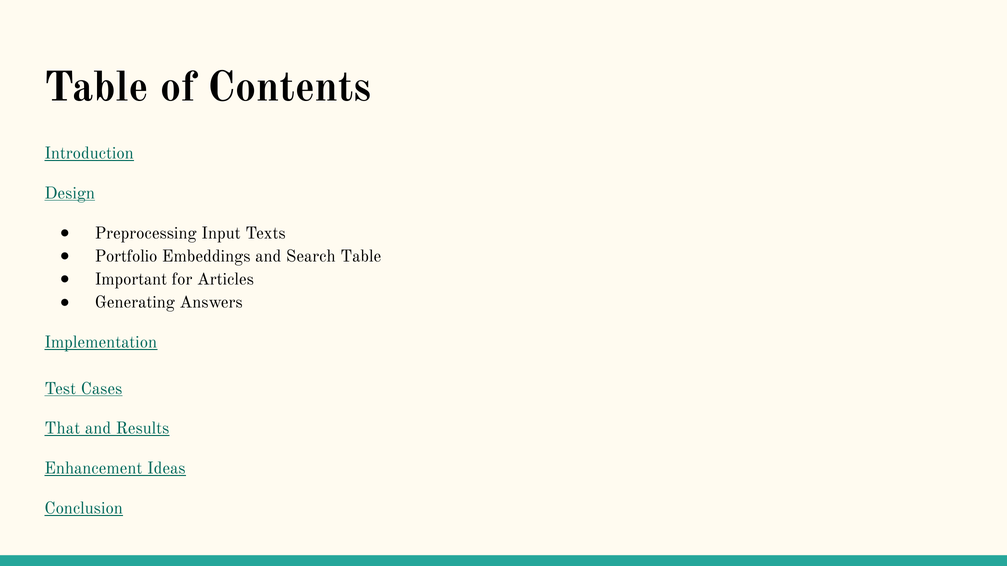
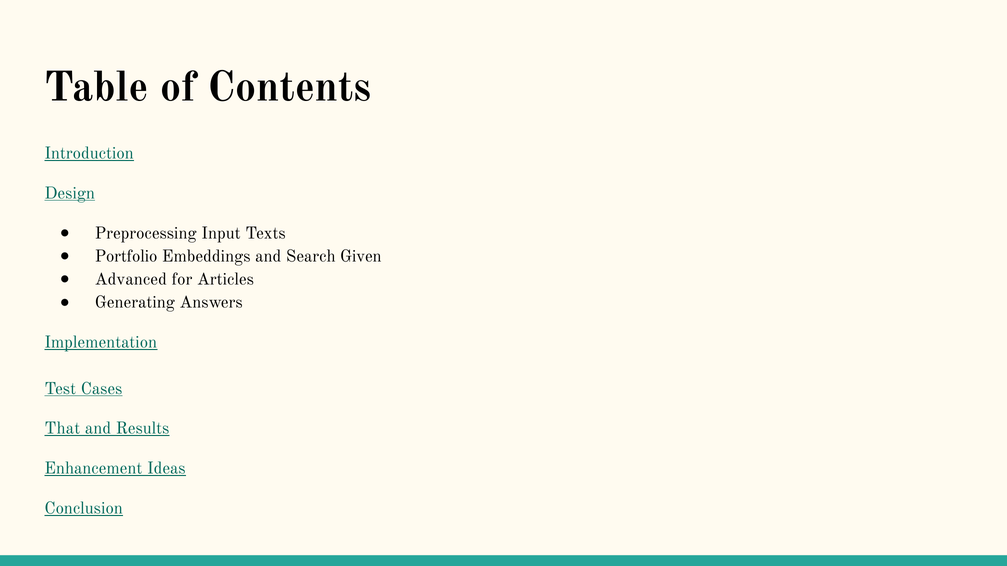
Search Table: Table -> Given
Important: Important -> Advanced
